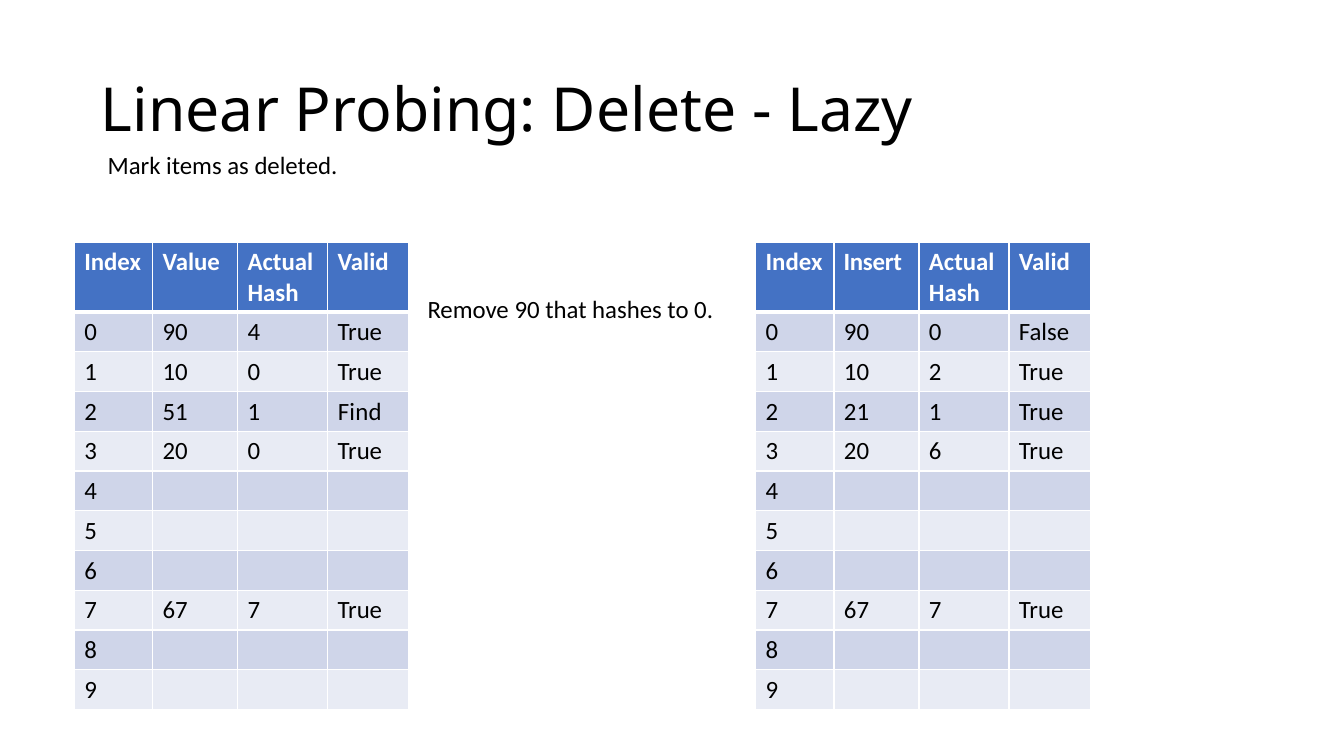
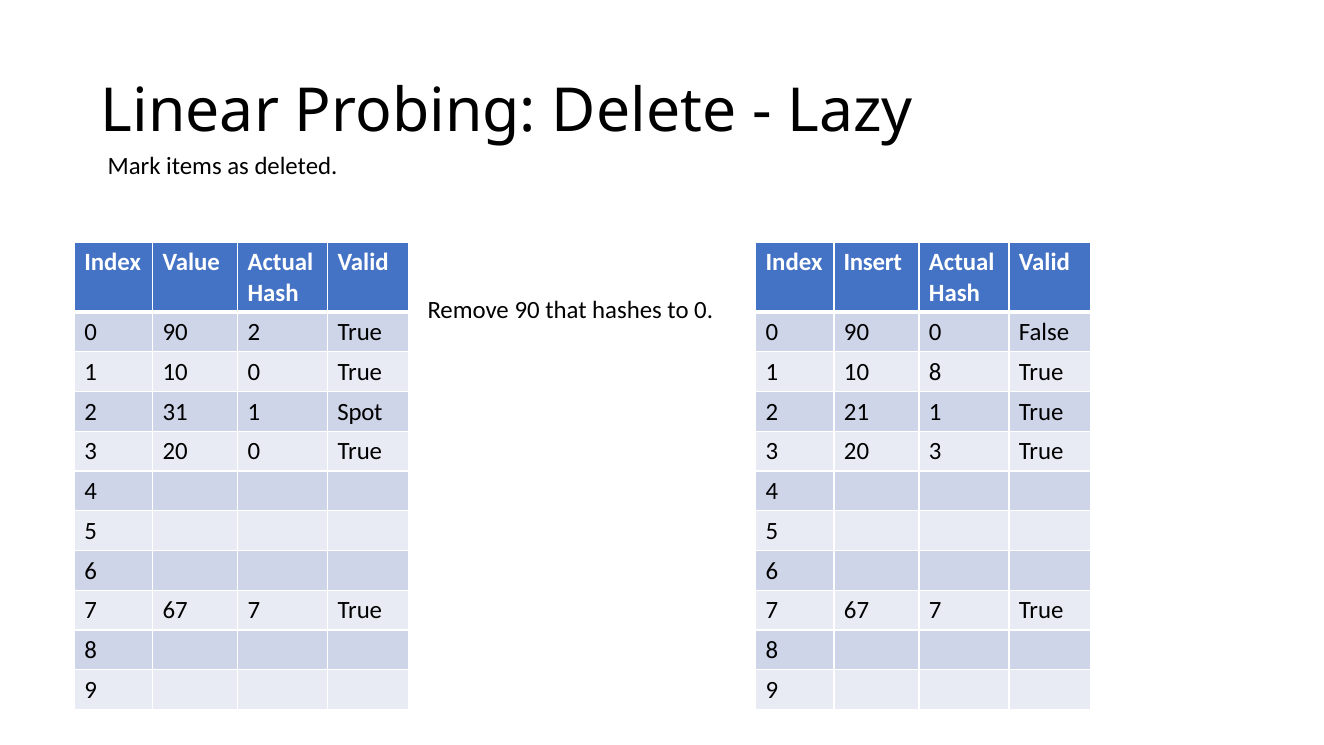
90 4: 4 -> 2
10 2: 2 -> 8
51: 51 -> 31
Find: Find -> Spot
20 6: 6 -> 3
